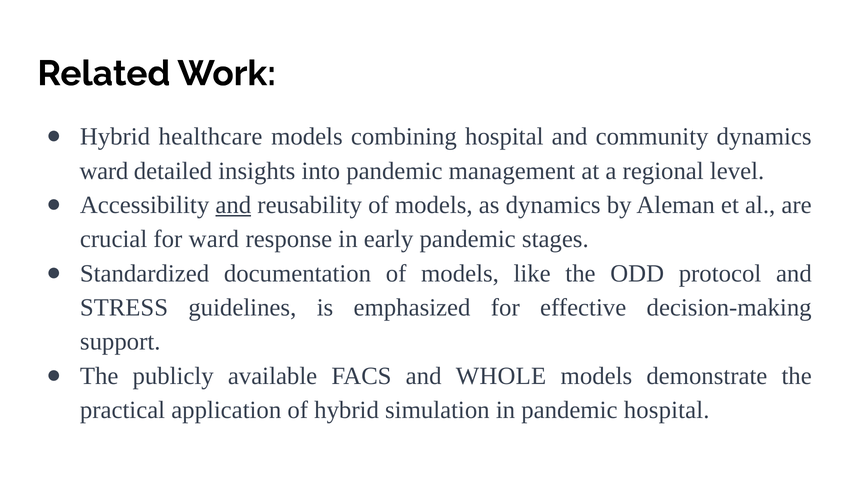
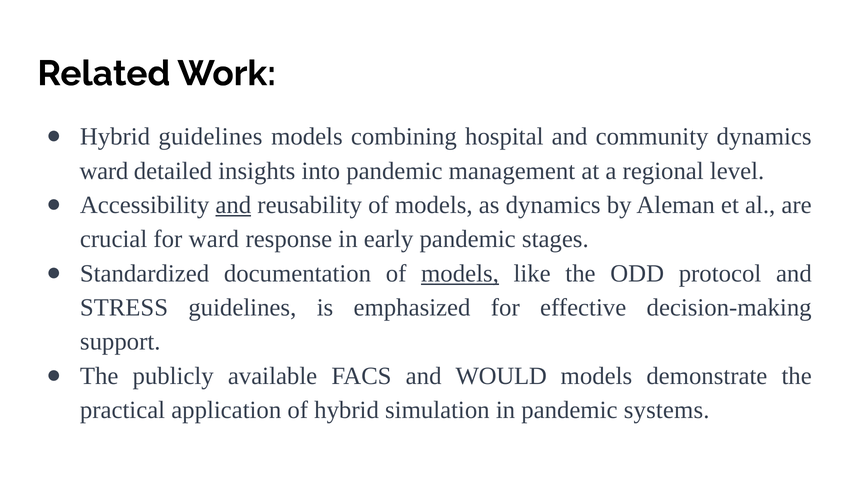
Hybrid healthcare: healthcare -> guidelines
models at (460, 273) underline: none -> present
WHOLE: WHOLE -> WOULD
pandemic hospital: hospital -> systems
